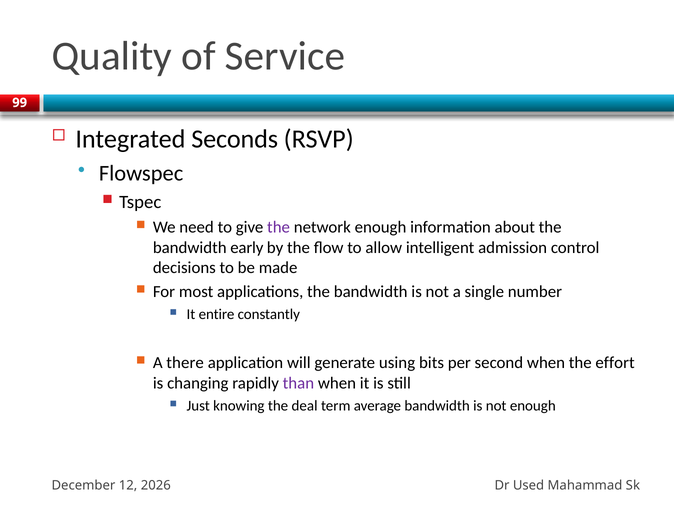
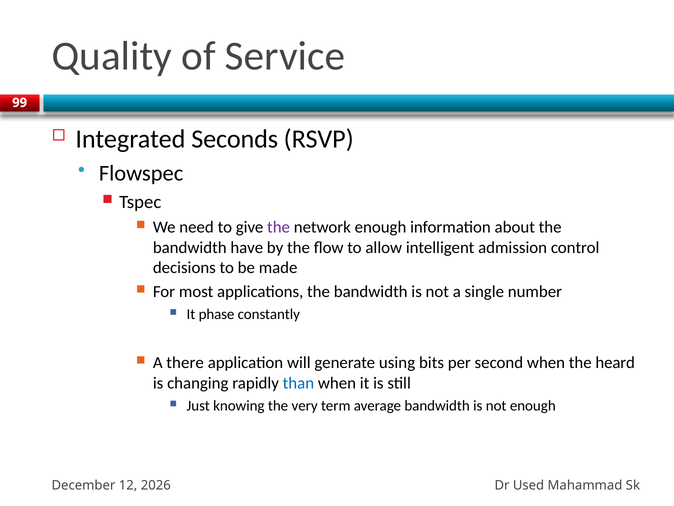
early: early -> have
entire: entire -> phase
effort: effort -> heard
than colour: purple -> blue
deal: deal -> very
